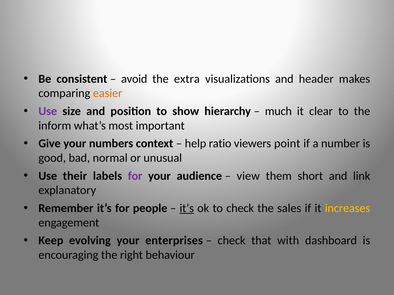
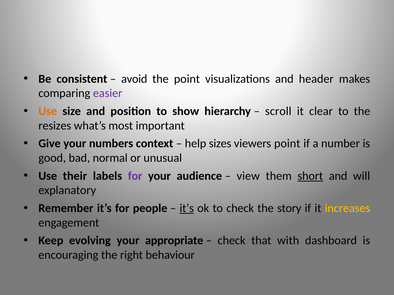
the extra: extra -> point
easier colour: orange -> purple
Use at (48, 111) colour: purple -> orange
much: much -> scroll
inform: inform -> resizes
ratio: ratio -> sizes
short underline: none -> present
link: link -> will
sales: sales -> story
enterprises: enterprises -> appropriate
